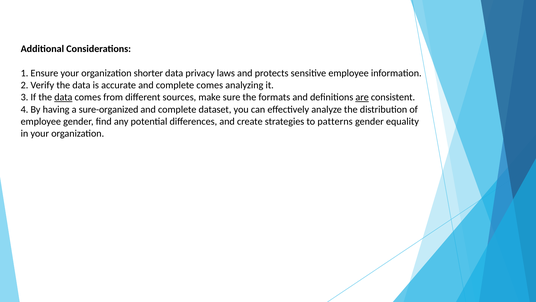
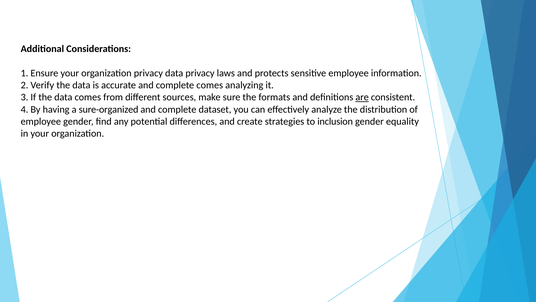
organization shorter: shorter -> privacy
data at (63, 97) underline: present -> none
patterns: patterns -> inclusion
